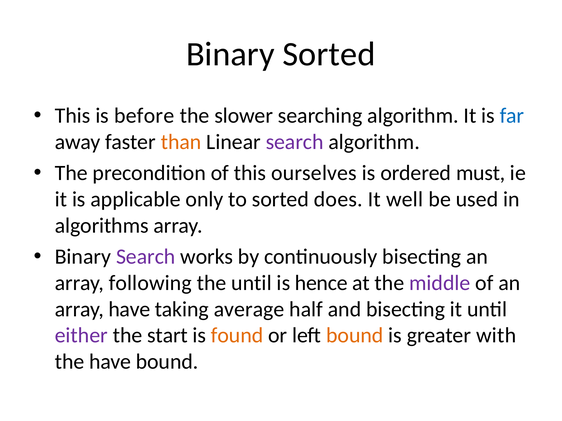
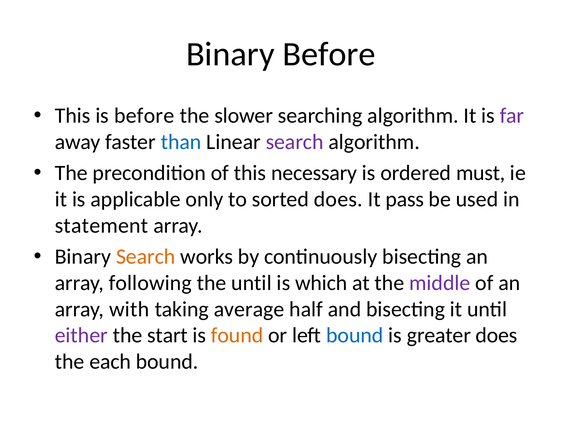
Binary Sorted: Sorted -> Before
far colour: blue -> purple
than colour: orange -> blue
ourselves: ourselves -> necessary
well: well -> pass
algorithms: algorithms -> statement
Search at (146, 257) colour: purple -> orange
hence: hence -> which
array have: have -> with
bound at (355, 336) colour: orange -> blue
greater with: with -> does
the have: have -> each
